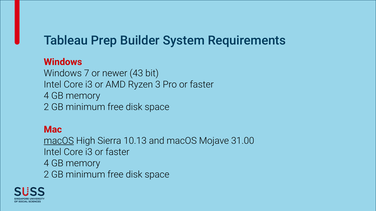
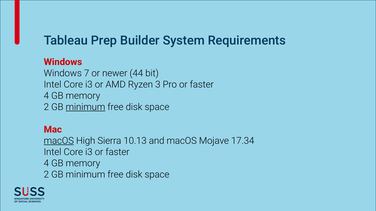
43: 43 -> 44
minimum at (85, 107) underline: none -> present
31.00: 31.00 -> 17.34
